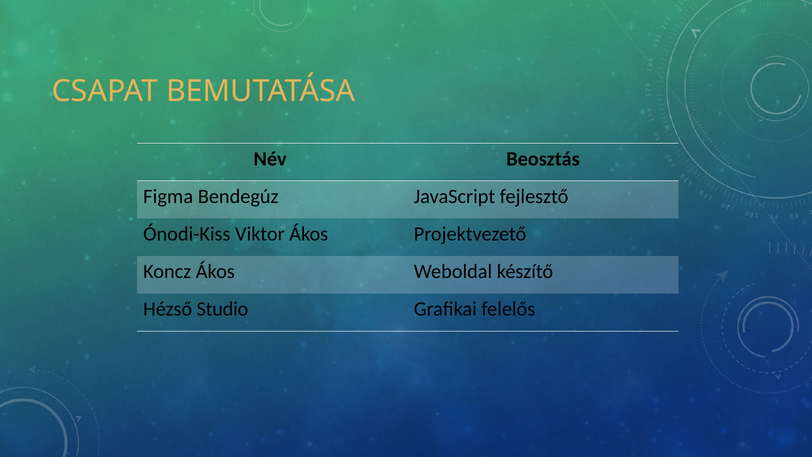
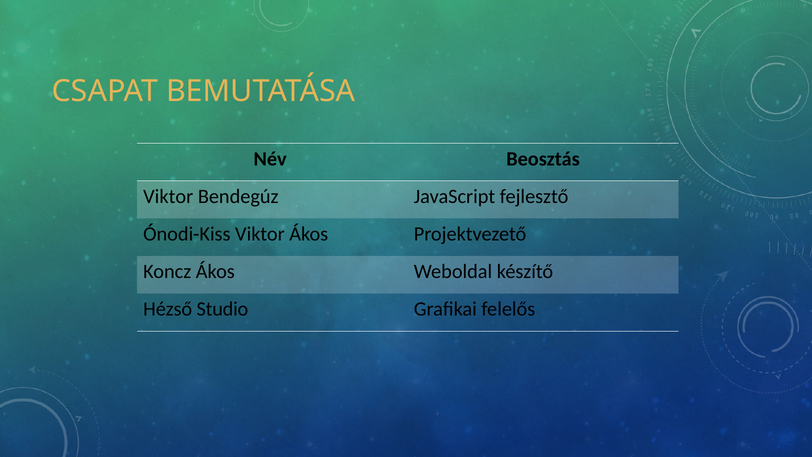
Figma at (168, 196): Figma -> Viktor
